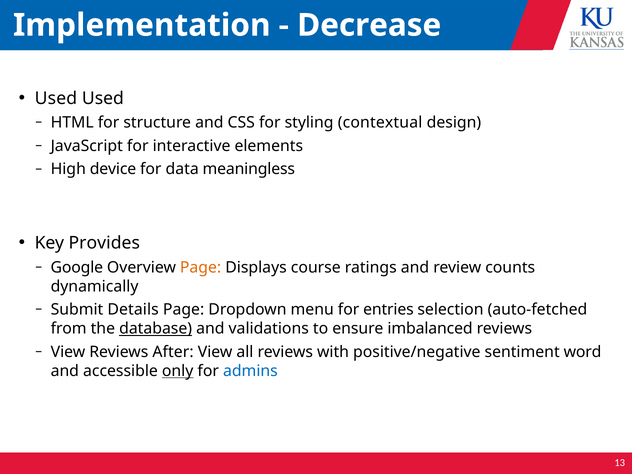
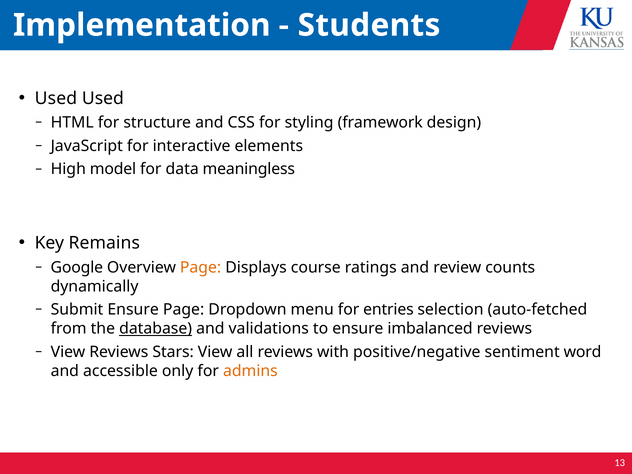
Decrease: Decrease -> Students
contextual: contextual -> framework
device: device -> model
Provides: Provides -> Remains
Submit Details: Details -> Ensure
After: After -> Stars
only underline: present -> none
admins colour: blue -> orange
